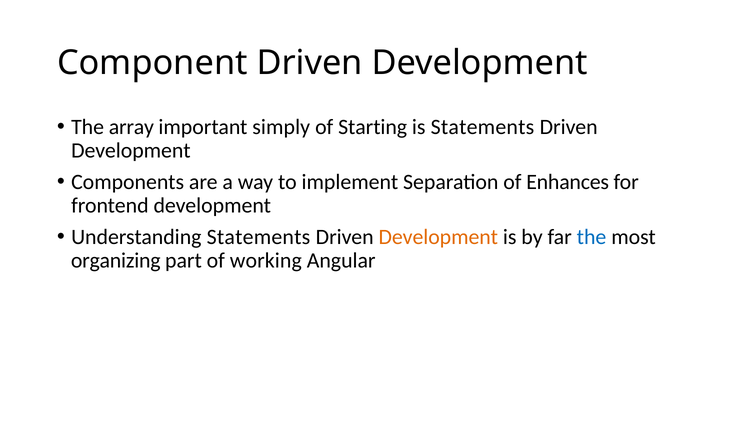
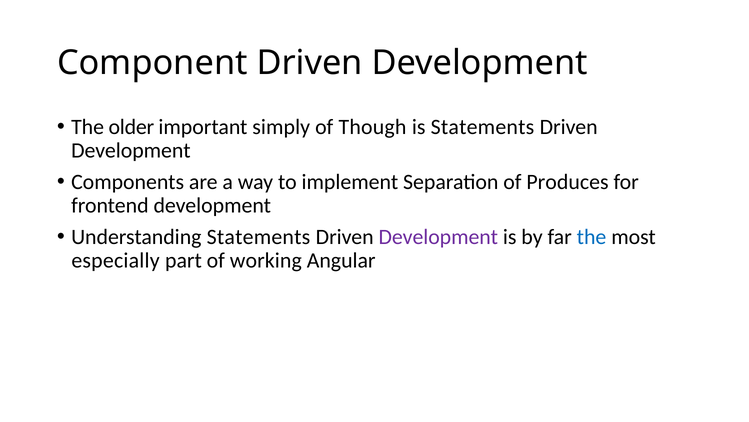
array: array -> older
Starting: Starting -> Though
Enhances: Enhances -> Produces
Development at (438, 236) colour: orange -> purple
organizing: organizing -> especially
